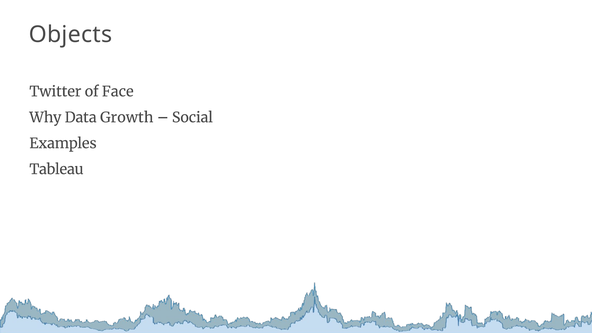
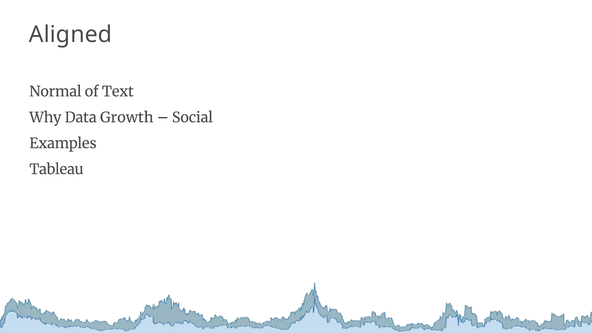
Objects: Objects -> Aligned
Twitter: Twitter -> Normal
Face: Face -> Text
